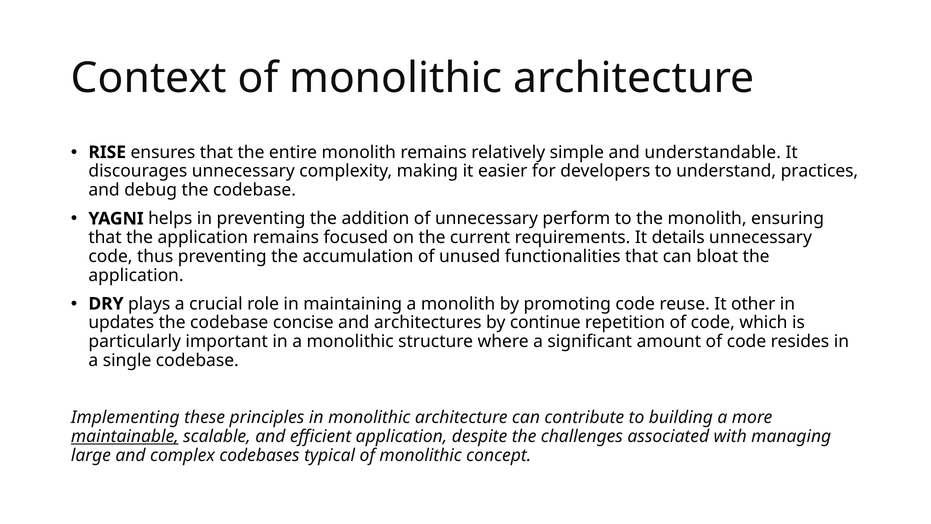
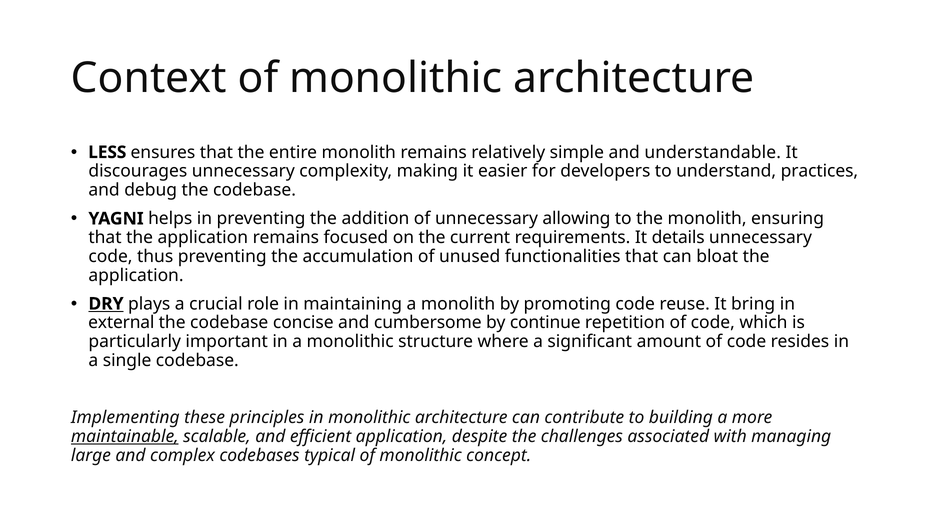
RISE: RISE -> LESS
perform: perform -> allowing
DRY underline: none -> present
other: other -> bring
updates: updates -> external
architectures: architectures -> cumbersome
